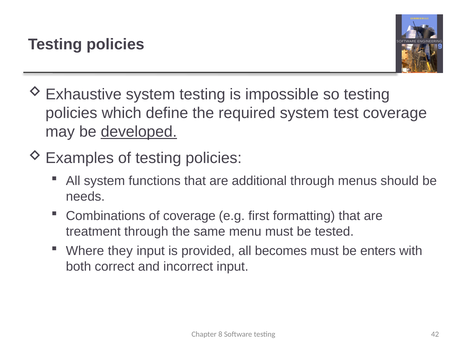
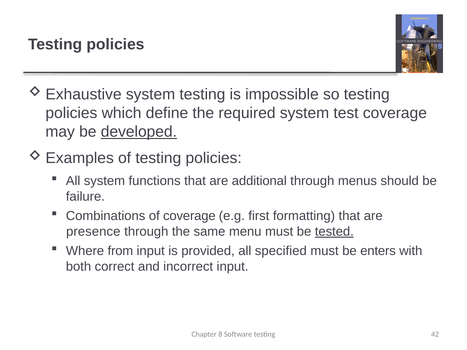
needs: needs -> failure
treatment: treatment -> presence
tested underline: none -> present
they: they -> from
becomes: becomes -> specified
